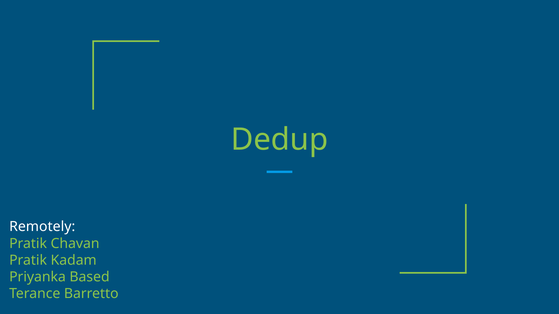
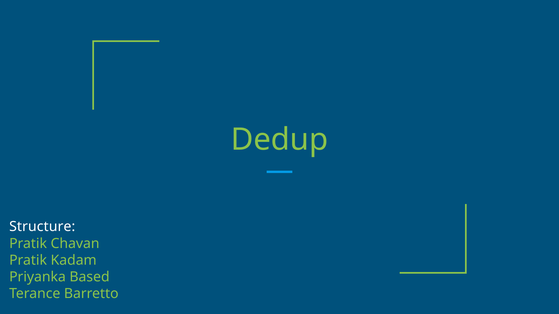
Remotely: Remotely -> Structure
